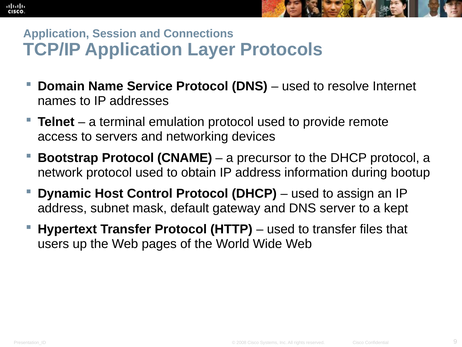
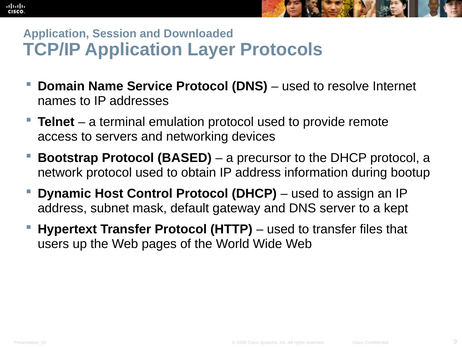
Connections: Connections -> Downloaded
CNAME: CNAME -> BASED
